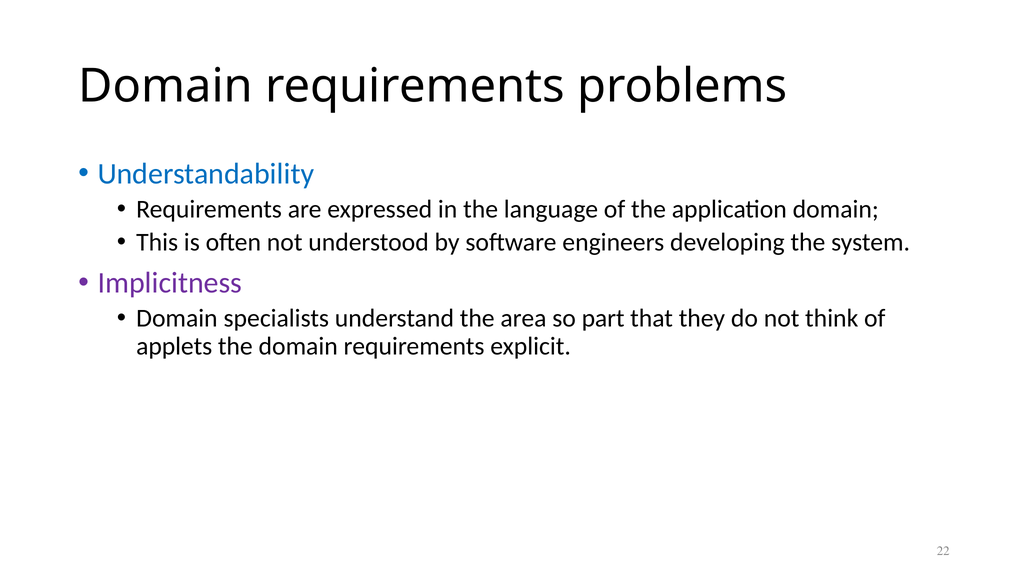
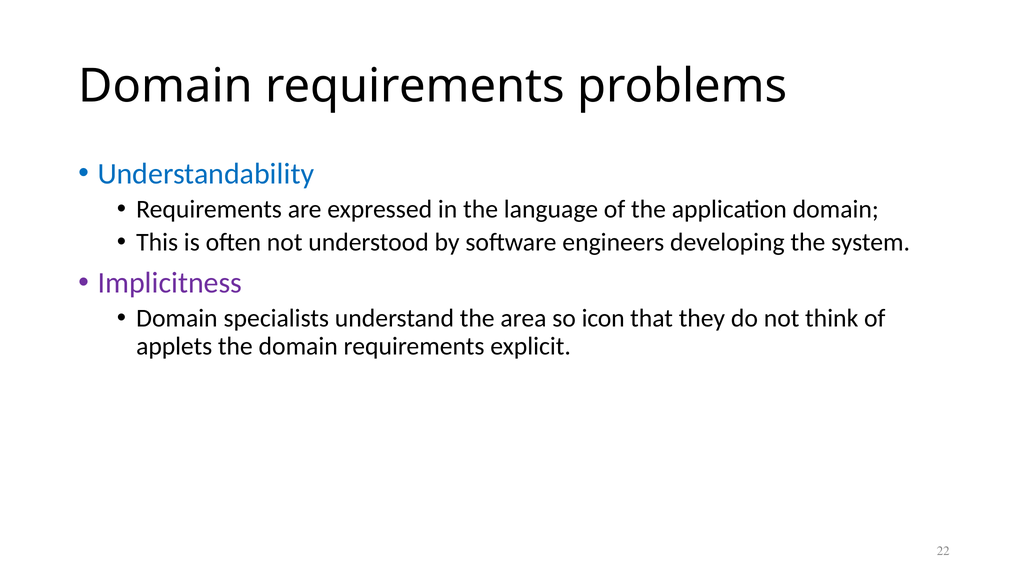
part: part -> icon
